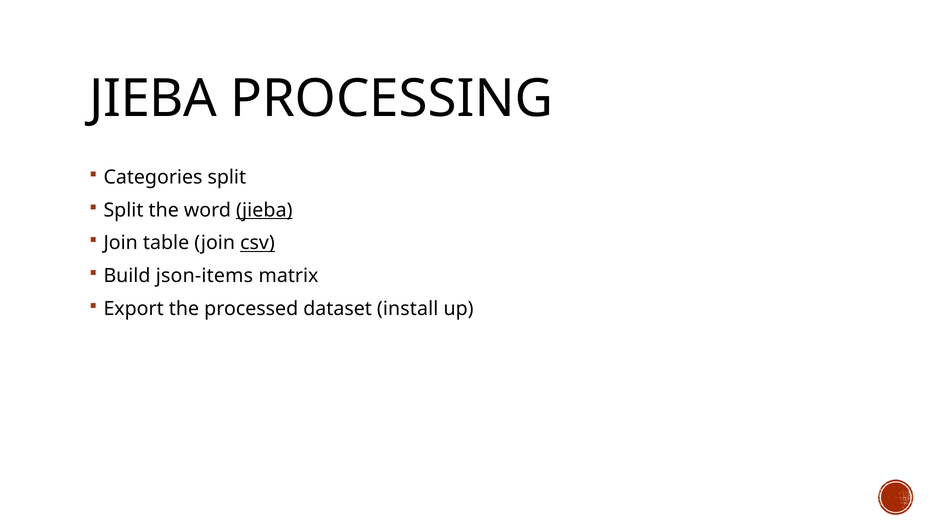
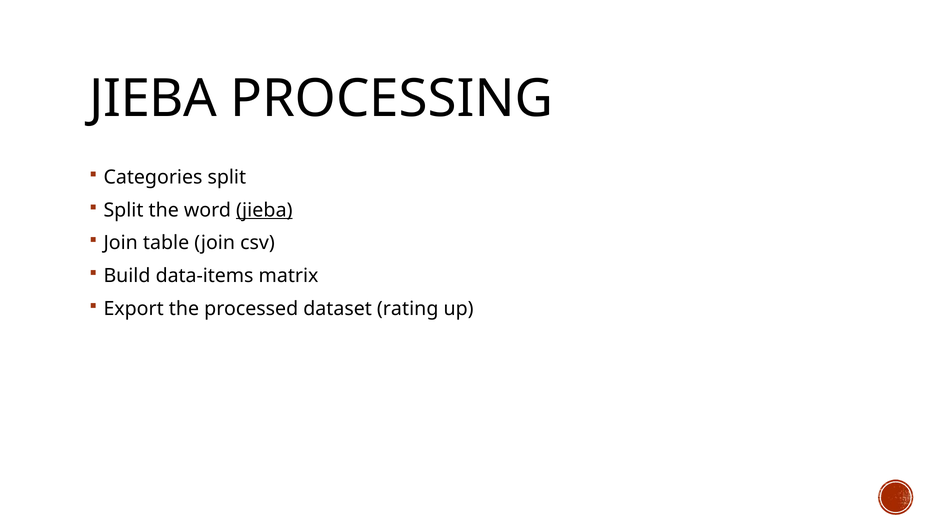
csv underline: present -> none
json-items: json-items -> data-items
install: install -> rating
